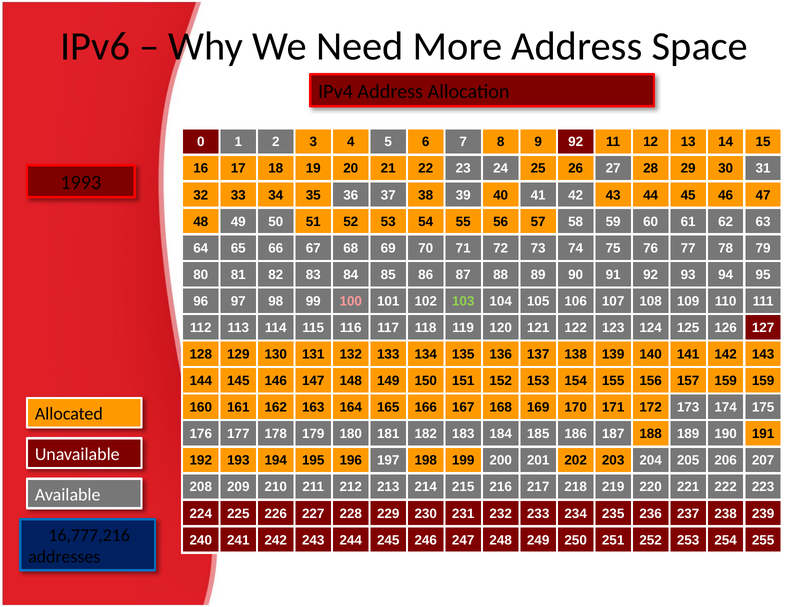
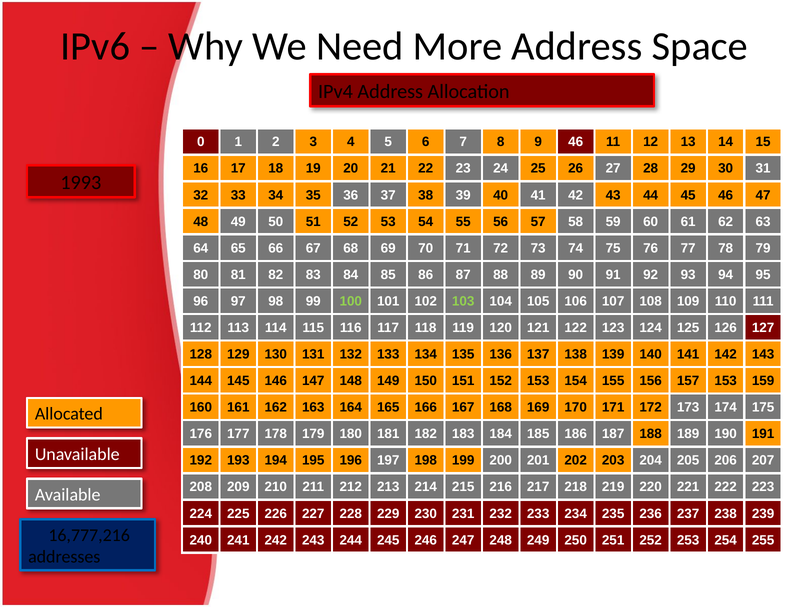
9 92: 92 -> 46
100 colour: pink -> light green
157 159: 159 -> 153
